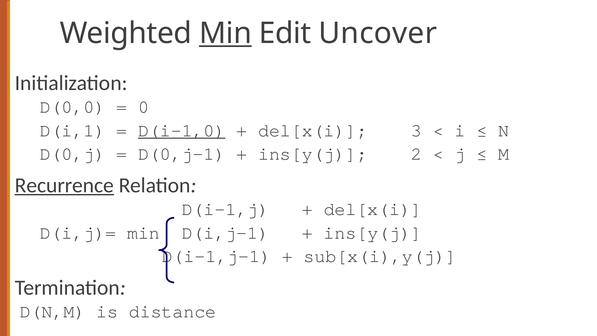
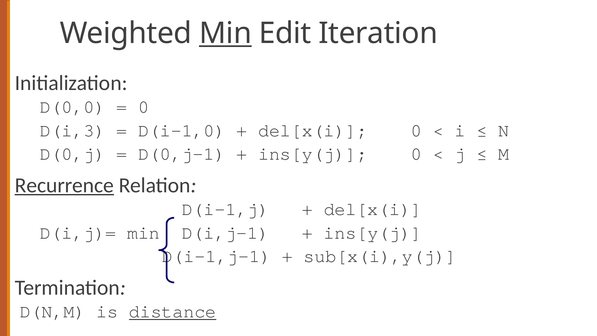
Uncover: Uncover -> Iteration
D(i,1: D(i,1 -> D(i,3
D(i-1,0 underline: present -> none
del[x(i 3: 3 -> 0
ins[y(j 2: 2 -> 0
distance underline: none -> present
